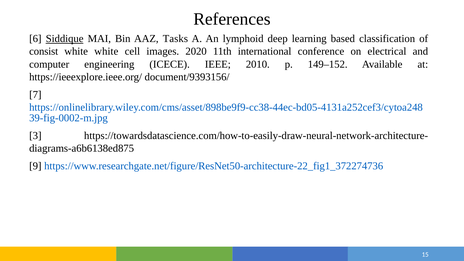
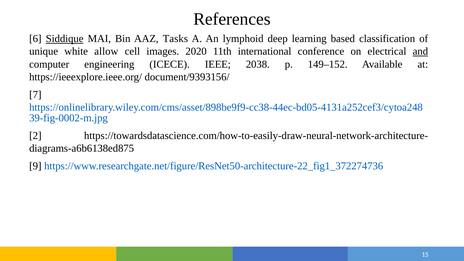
consist: consist -> unique
white white: white -> allow
and underline: none -> present
2010: 2010 -> 2038
3: 3 -> 2
